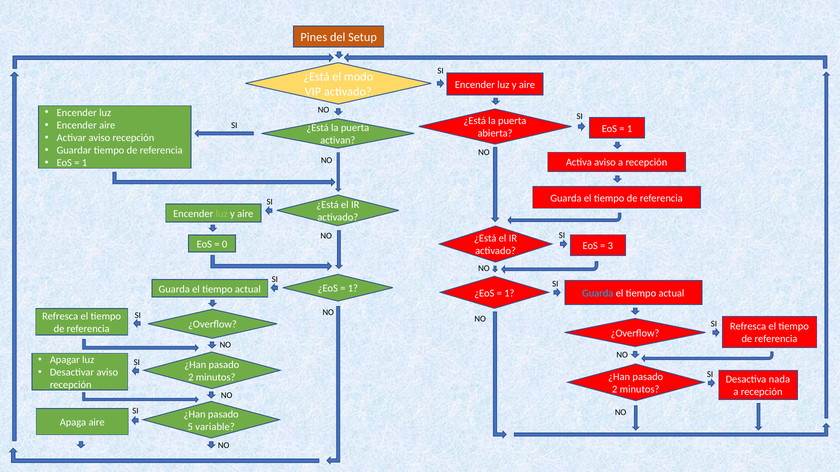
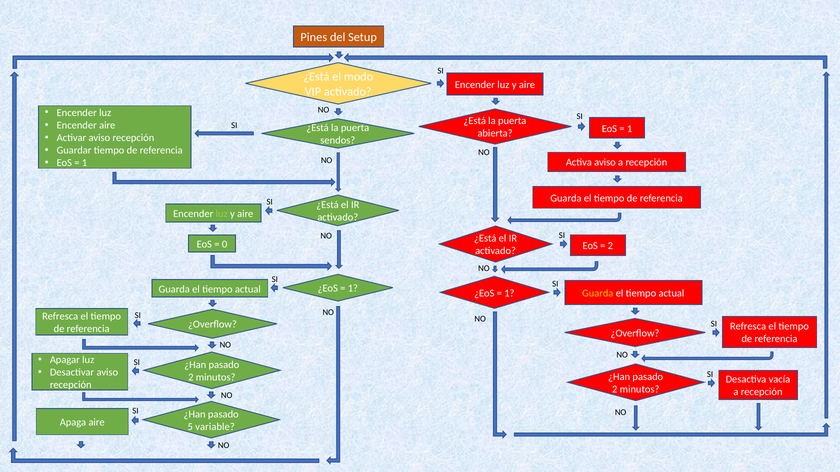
activan: activan -> sendos
3 at (610, 246): 3 -> 2
Guarda at (598, 293) colour: light blue -> yellow
nada: nada -> vacía
